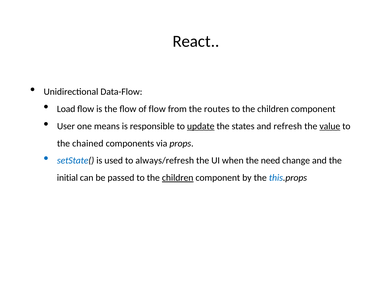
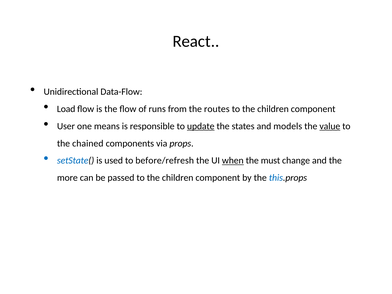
of flow: flow -> runs
refresh: refresh -> models
always/refresh: always/refresh -> before/refresh
when underline: none -> present
need: need -> must
initial: initial -> more
children at (178, 178) underline: present -> none
